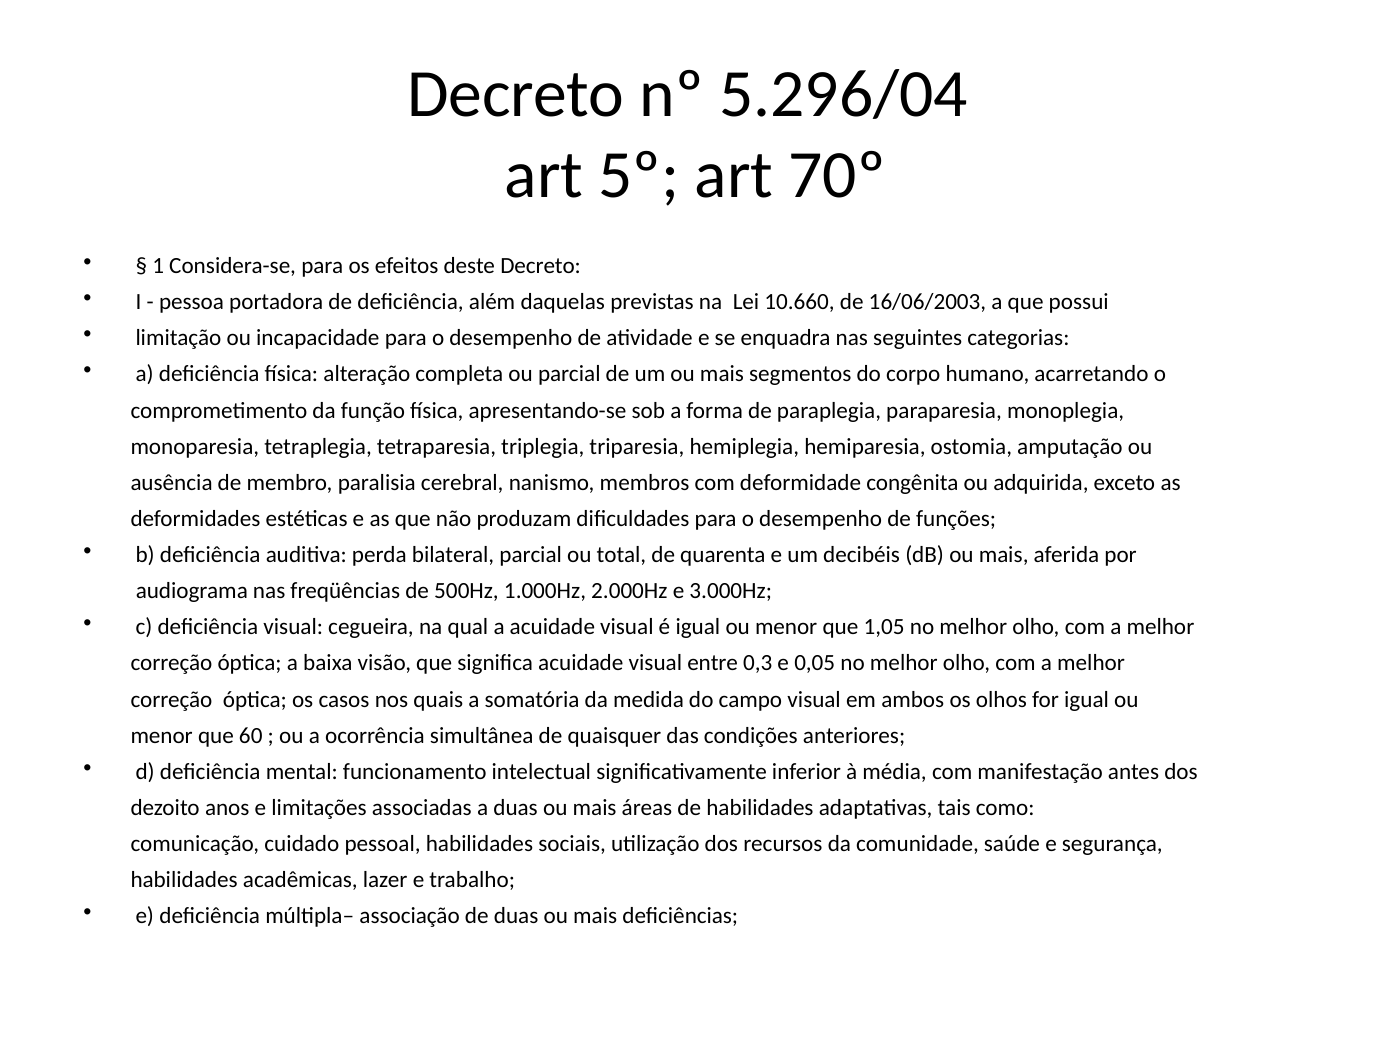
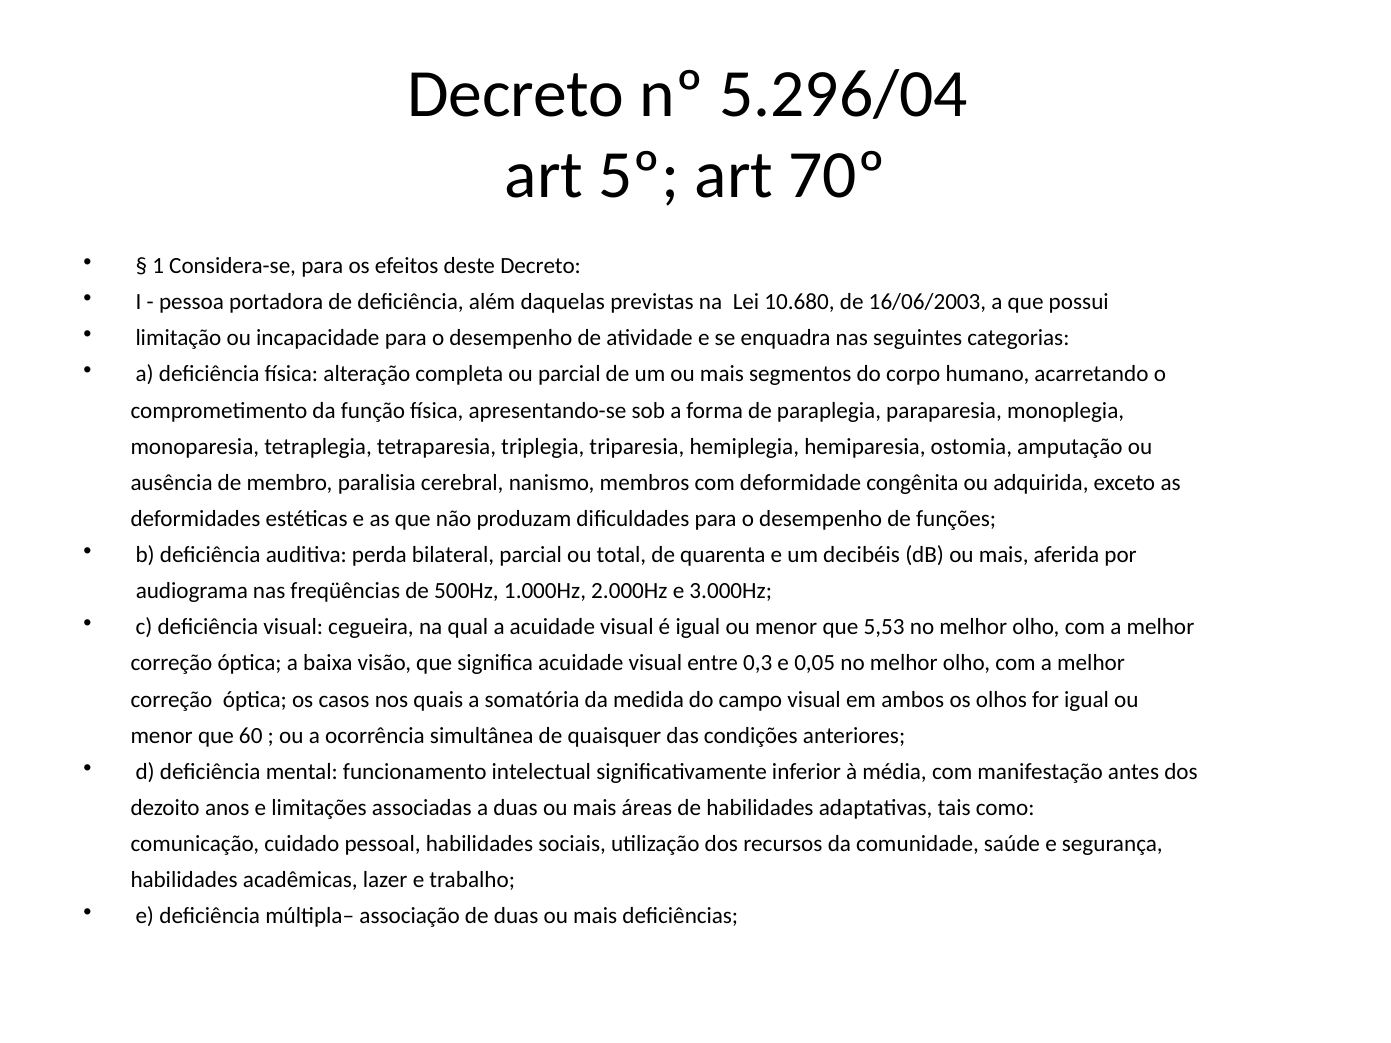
10.660: 10.660 -> 10.680
1,05: 1,05 -> 5,53
